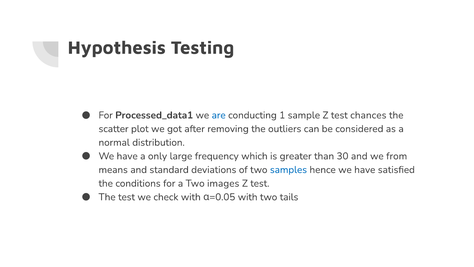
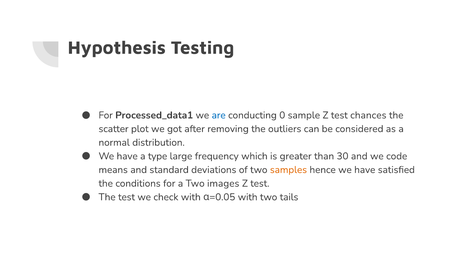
1: 1 -> 0
only: only -> type
from: from -> code
samples colour: blue -> orange
